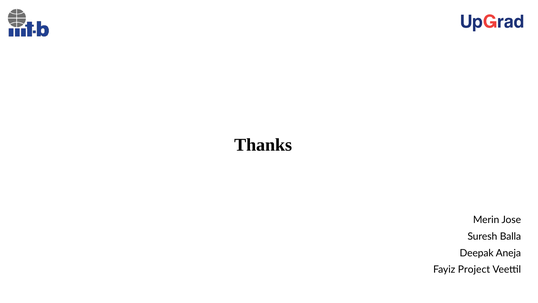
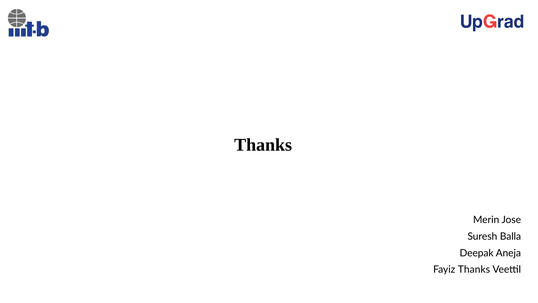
Fayiz Project: Project -> Thanks
